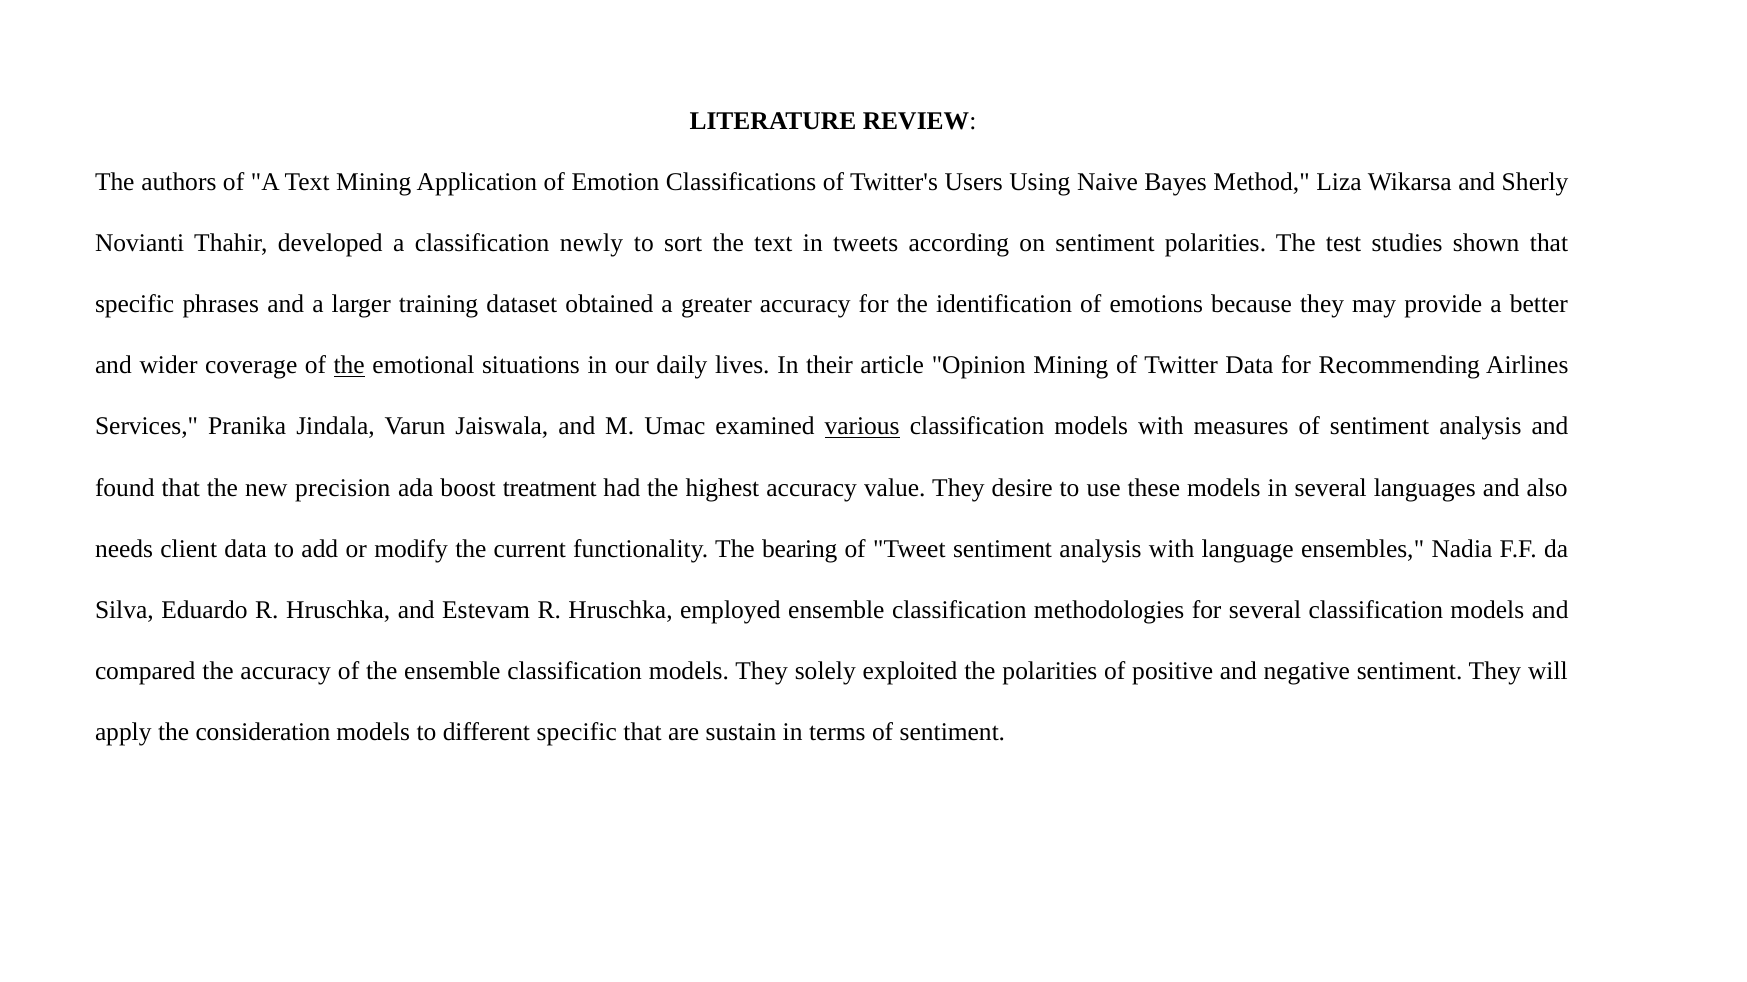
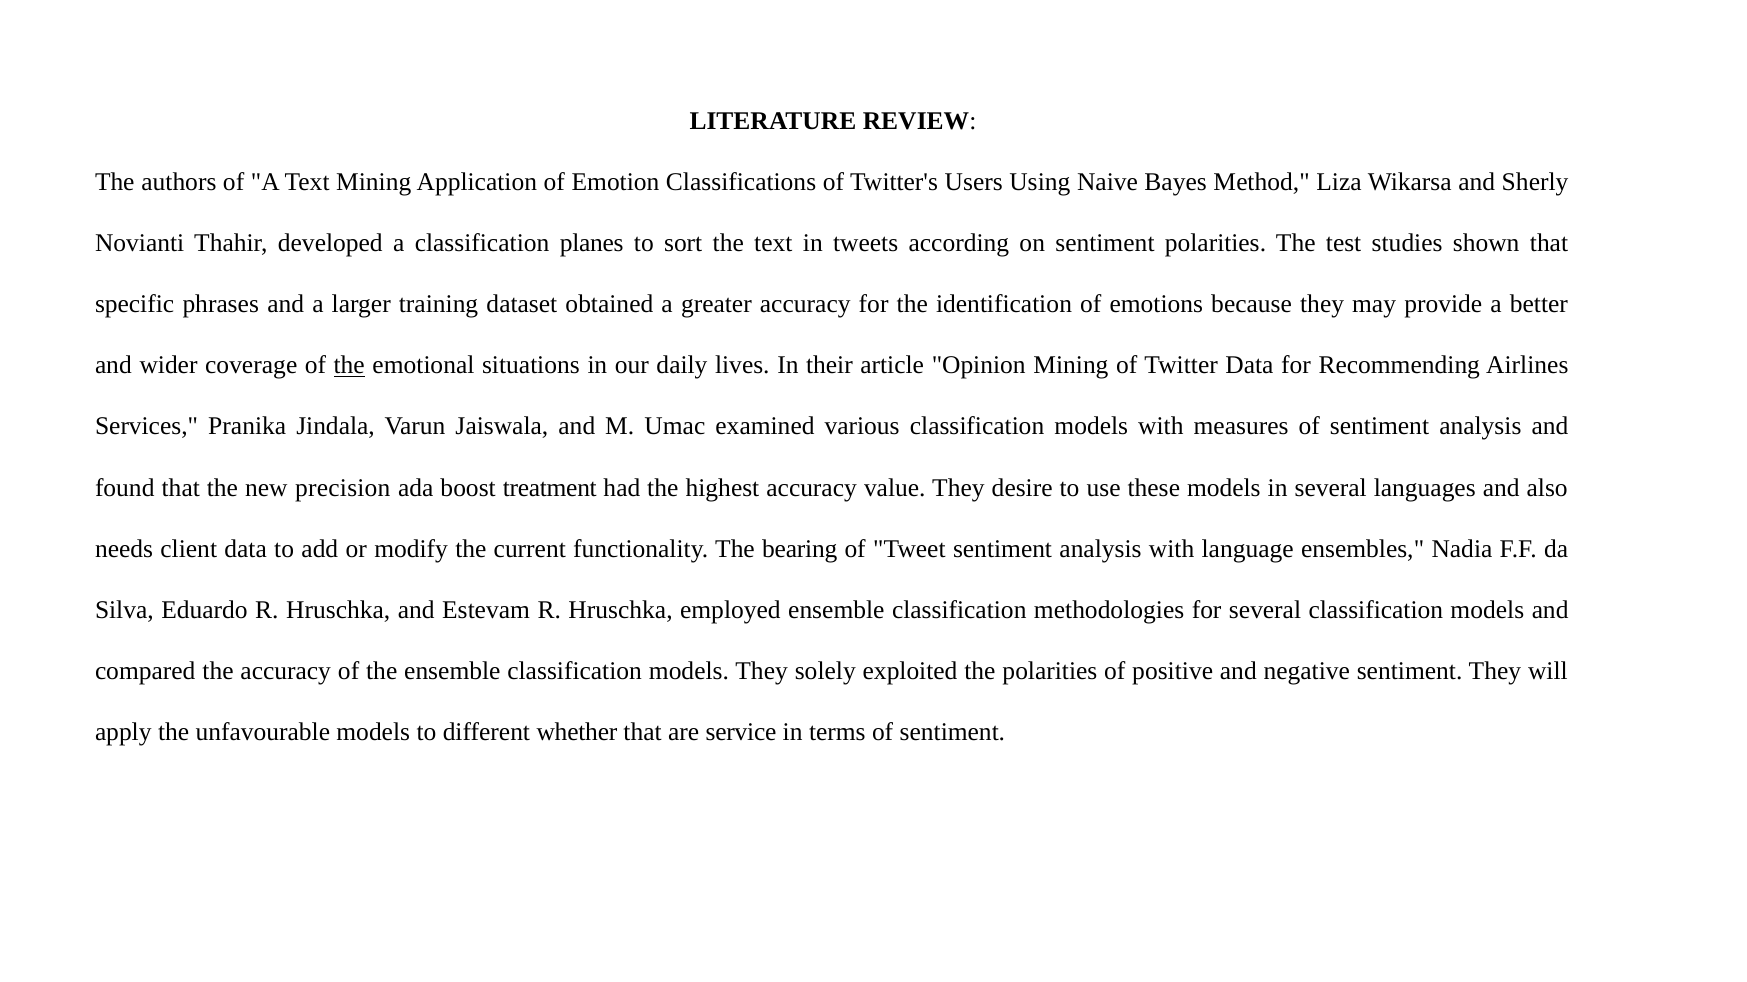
newly: newly -> planes
various underline: present -> none
consideration: consideration -> unfavourable
different specific: specific -> whether
sustain: sustain -> service
